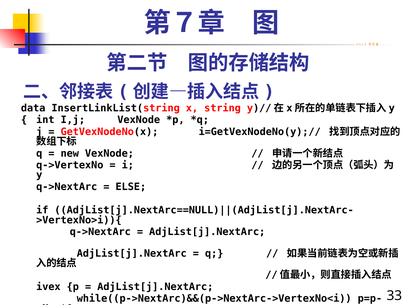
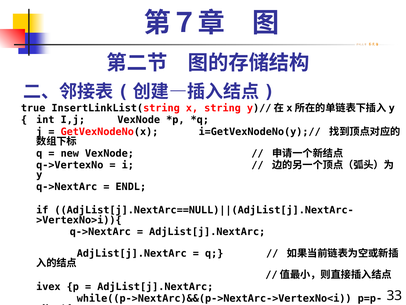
data: data -> true
ELSE: ELSE -> ENDL
